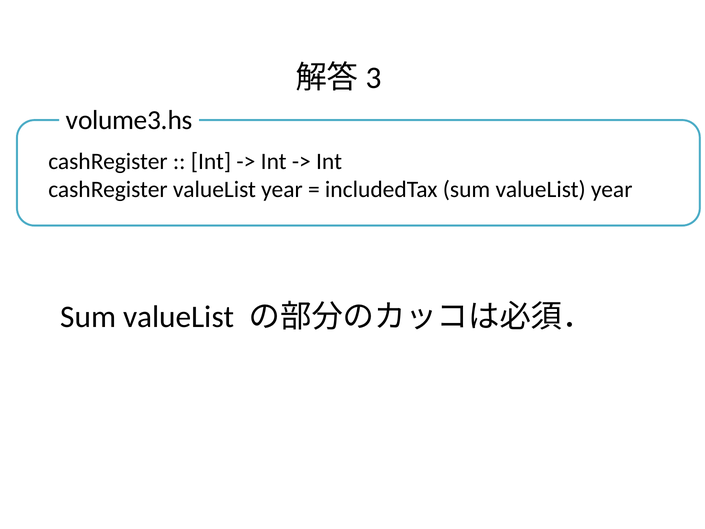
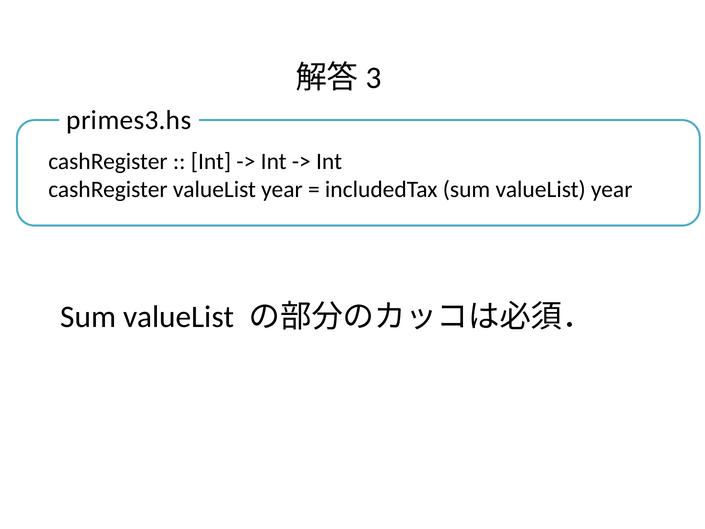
volume3.hs: volume3.hs -> primes3.hs
